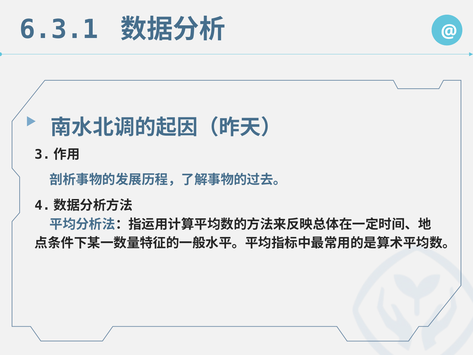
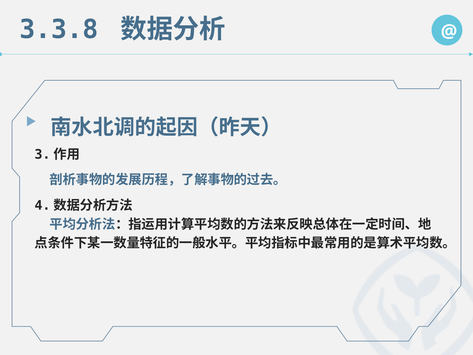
6.3.1: 6.3.1 -> 3.3.8
